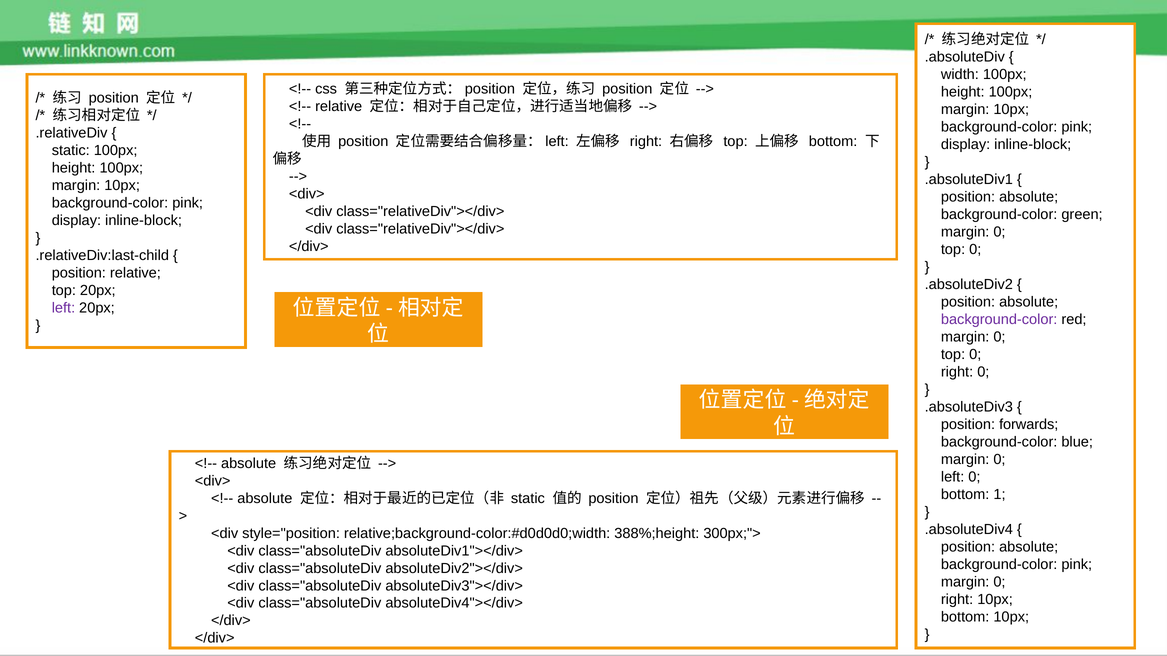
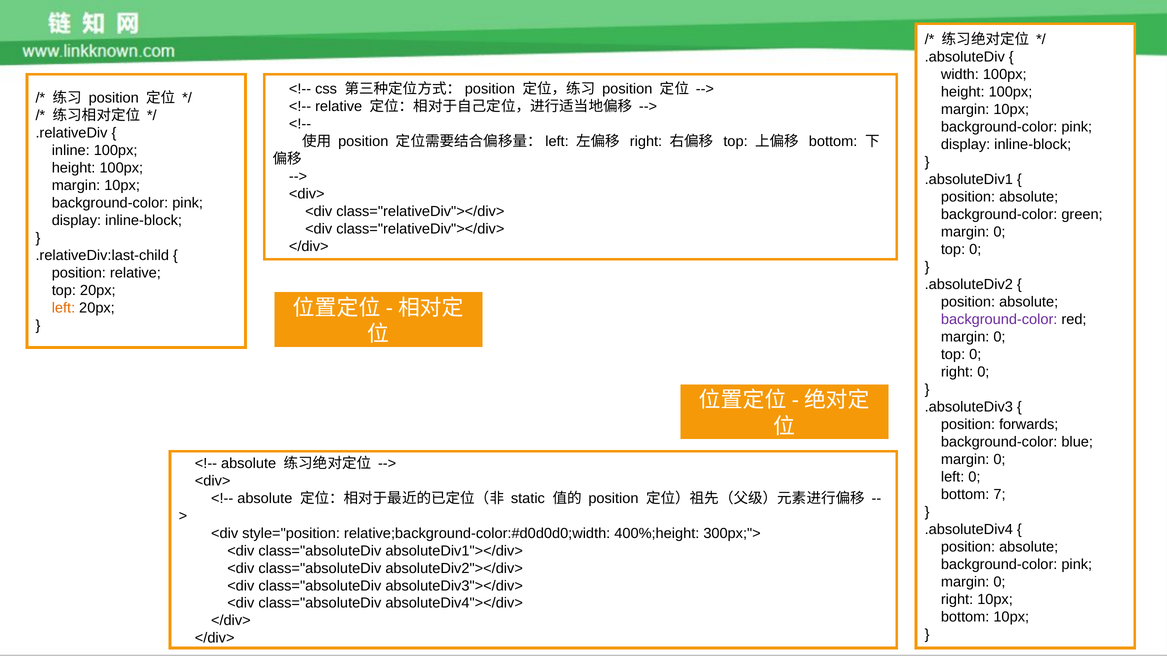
static at (71, 151): static -> inline
left at (63, 308) colour: purple -> orange
1: 1 -> 7
388%;height: 388%;height -> 400%;height
